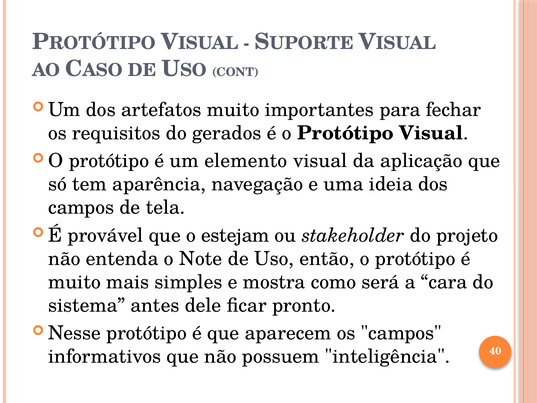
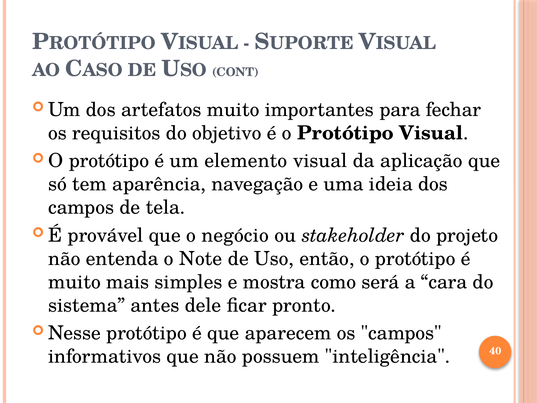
gerados: gerados -> objetivo
estejam: estejam -> negócio
